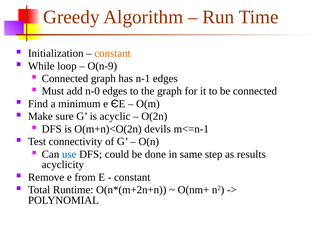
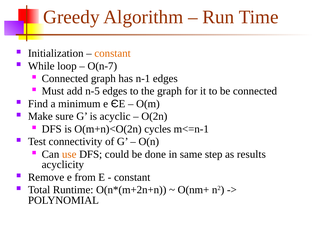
O(n-9: O(n-9 -> O(n-7
n-0: n-0 -> n-5
devils: devils -> cycles
use colour: blue -> orange
